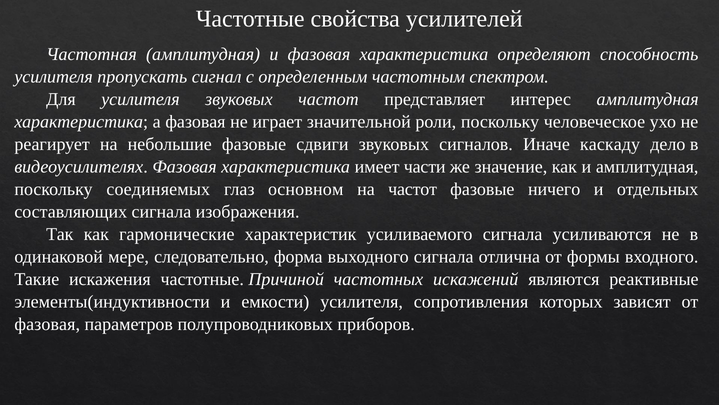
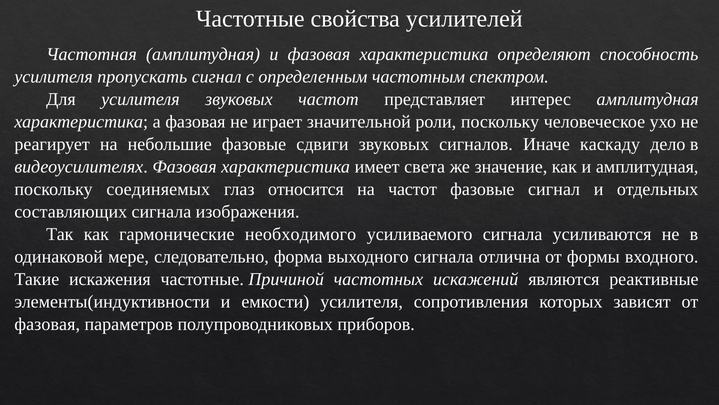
части: части -> света
основном: основном -> относится
фазовые ничего: ничего -> сигнал
характеристик: характеристик -> необходимого
